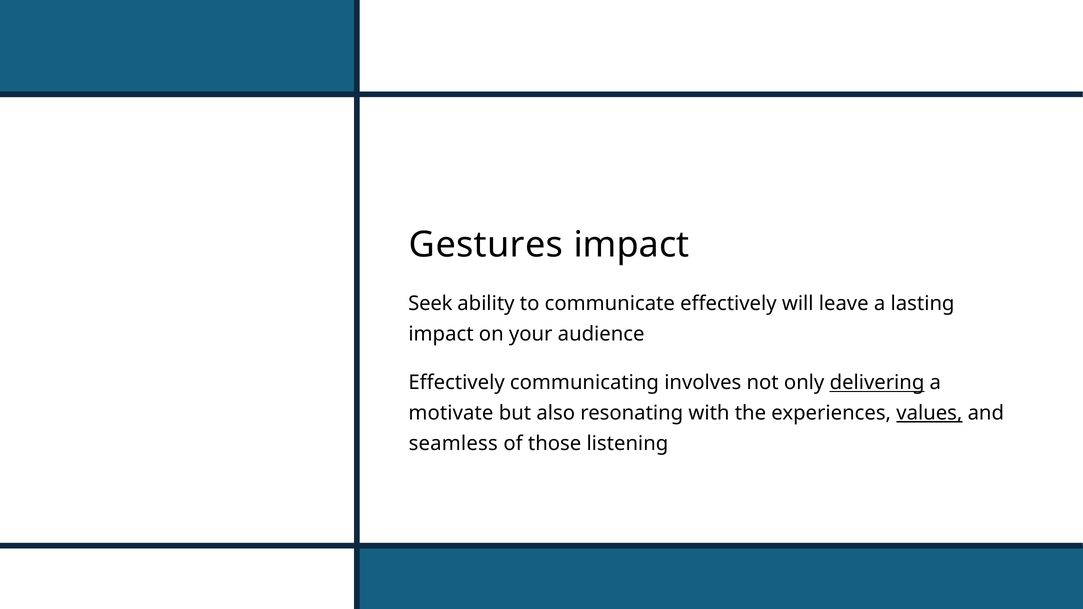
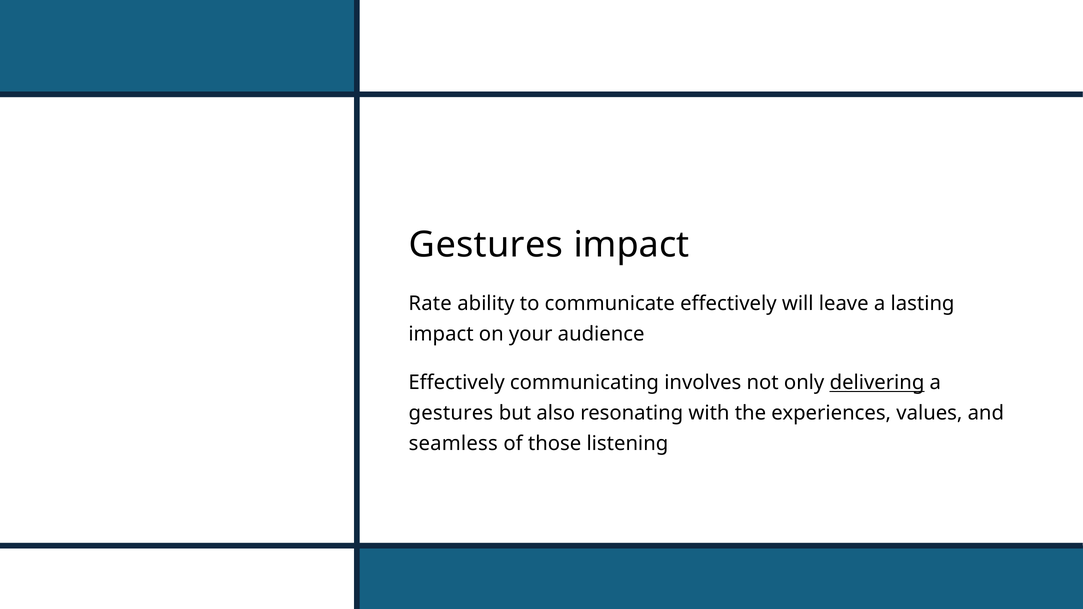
Seek: Seek -> Rate
motivate at (451, 413): motivate -> gestures
values underline: present -> none
